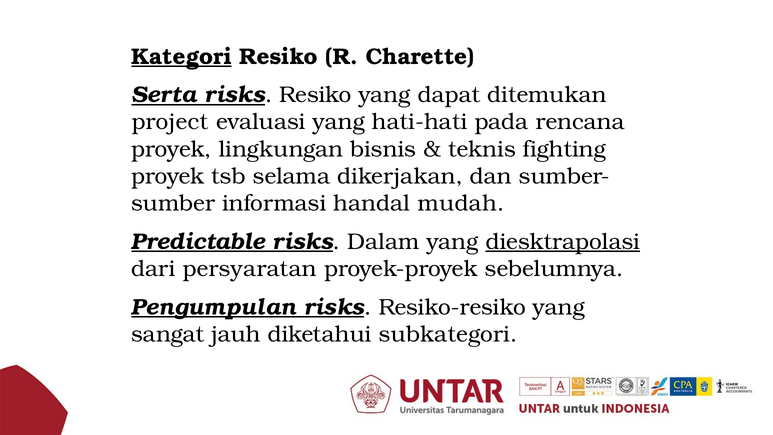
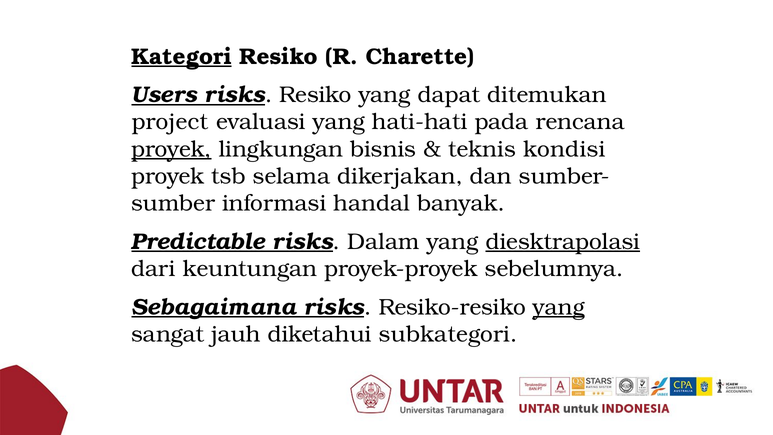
Serta: Serta -> Users
proyek at (171, 149) underline: none -> present
fighting: fighting -> kondisi
mudah: mudah -> banyak
persyaratan: persyaratan -> keuntungan
Pengumpulan: Pengumpulan -> Sebagaimana
yang at (559, 307) underline: none -> present
